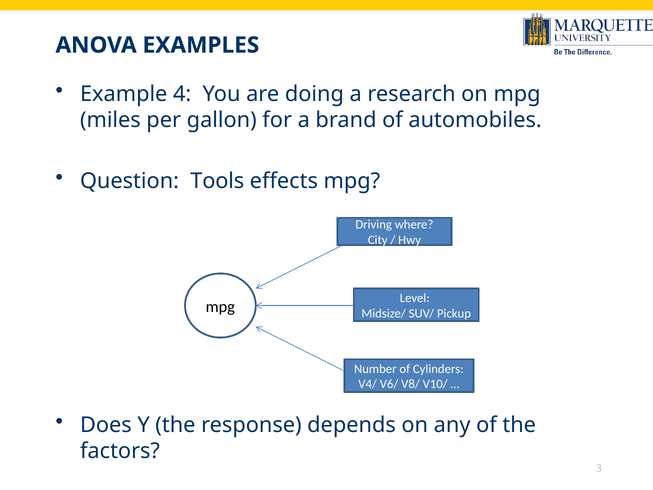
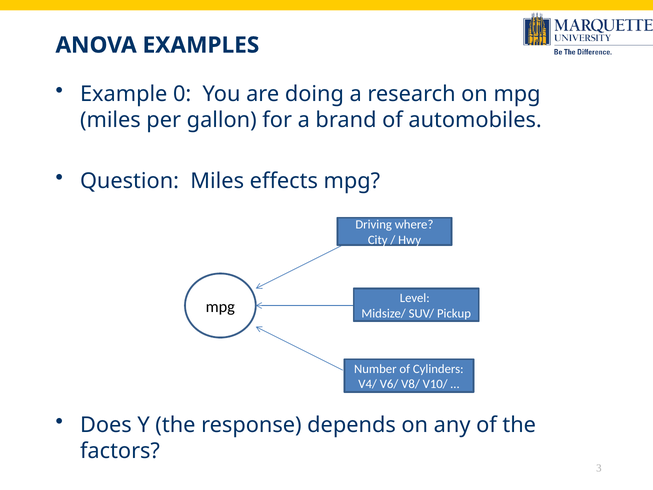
4: 4 -> 0
Question Tools: Tools -> Miles
